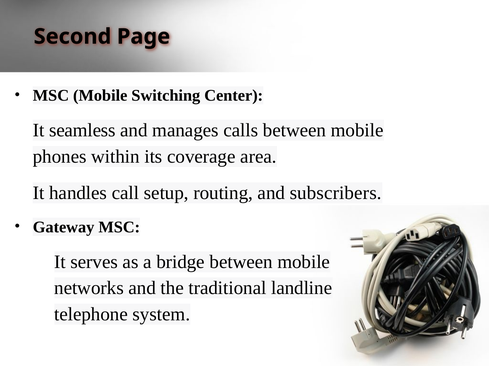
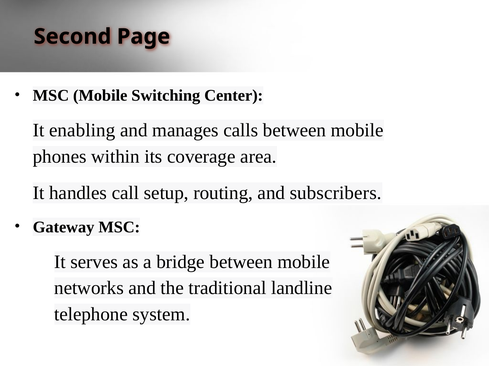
seamless: seamless -> enabling
